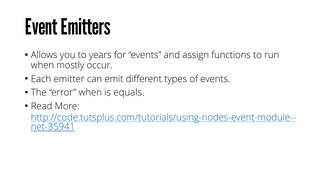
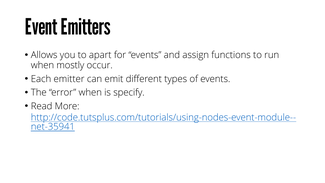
years: years -> apart
equals: equals -> specify
